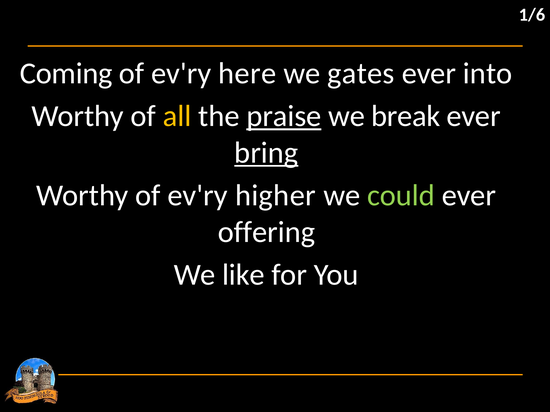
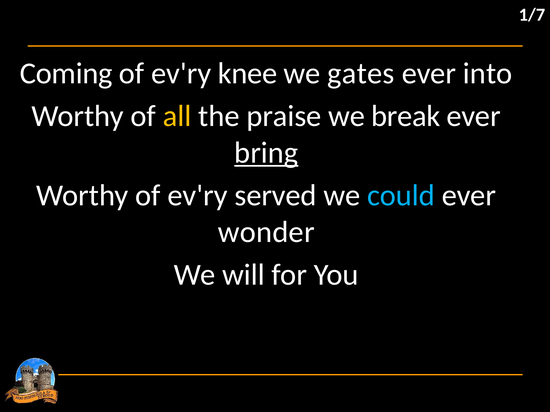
1/6: 1/6 -> 1/7
here: here -> knee
praise underline: present -> none
higher: higher -> served
could colour: light green -> light blue
offering: offering -> wonder
like: like -> will
